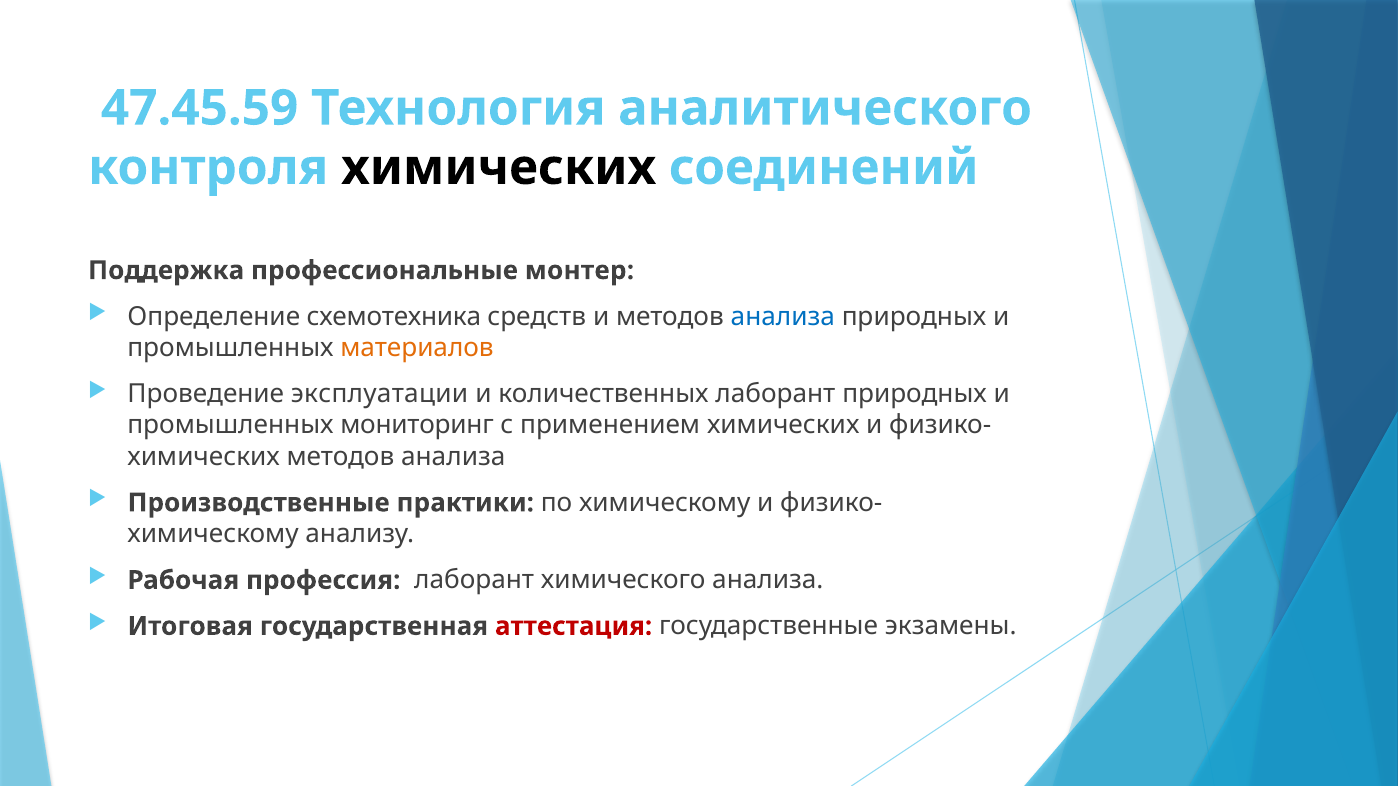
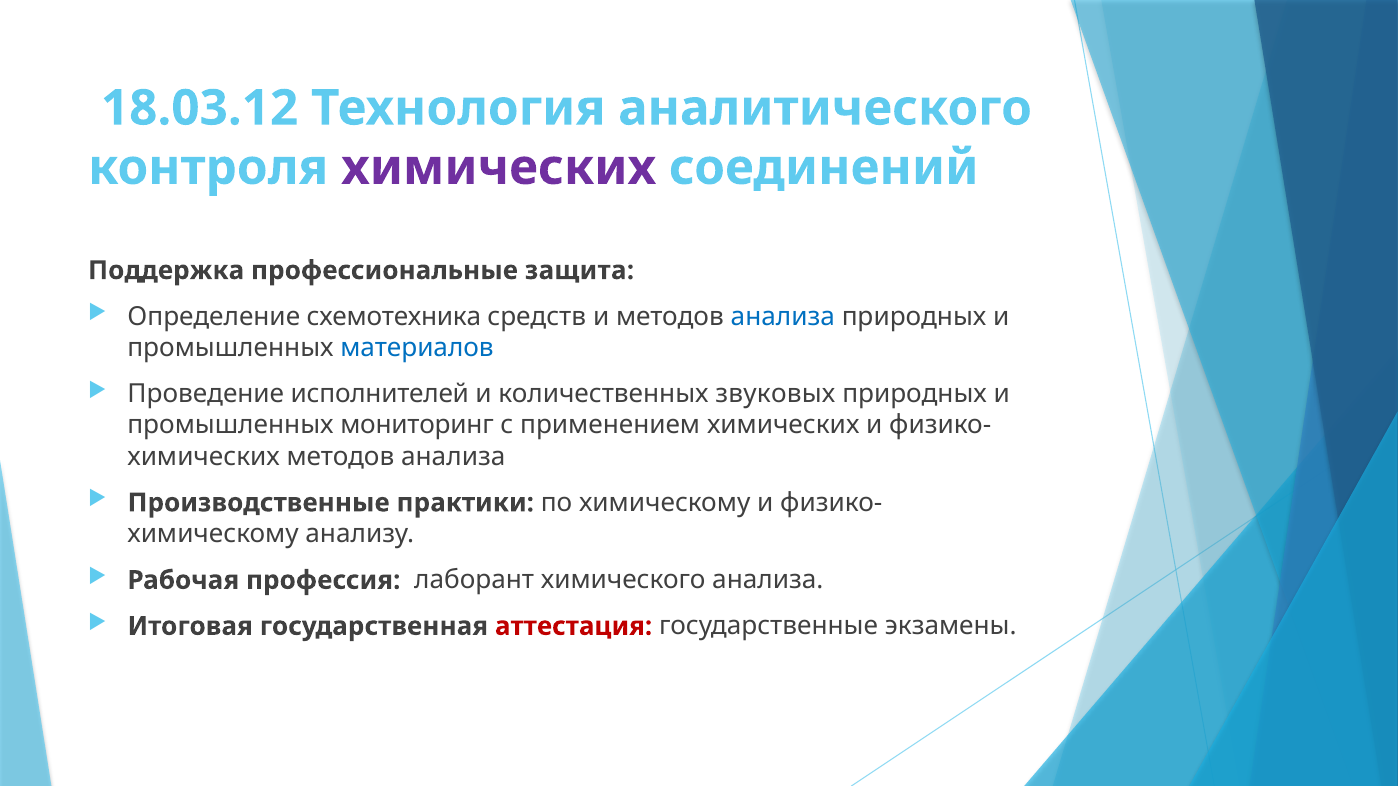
47.45.59: 47.45.59 -> 18.03.12
химических at (499, 168) colour: black -> purple
монтер: монтер -> защита
материалов colour: orange -> blue
эксплуатации: эксплуатации -> исполнителей
количественных лаборант: лаборант -> звуковых
